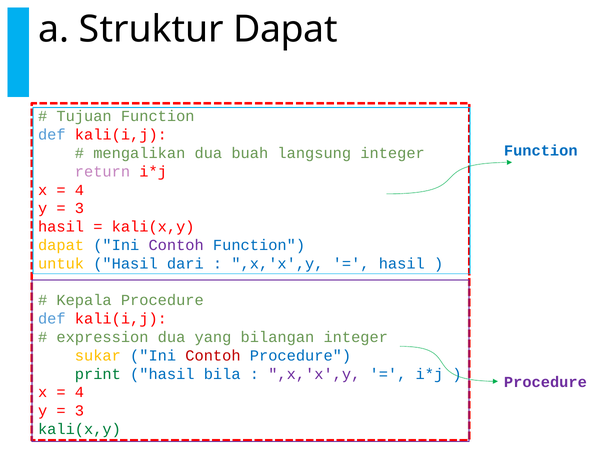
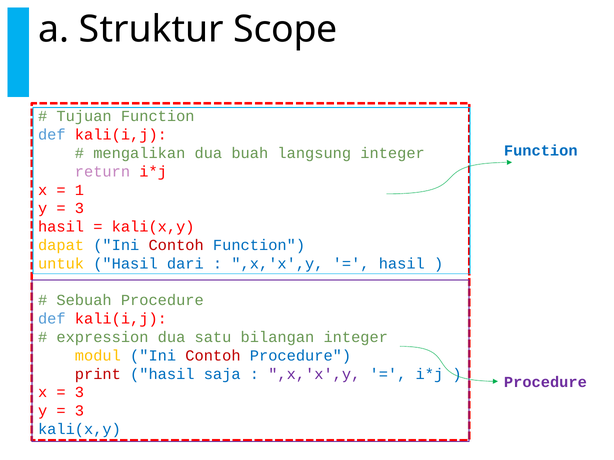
Struktur Dapat: Dapat -> Scope
4 at (79, 190): 4 -> 1
Contoh at (176, 245) colour: purple -> red
Kepala: Kepala -> Sebuah
yang: yang -> satu
sukar: sukar -> modul
print colour: green -> red
bila: bila -> saja
4 at (79, 393): 4 -> 3
kali(x,y at (79, 430) colour: green -> blue
